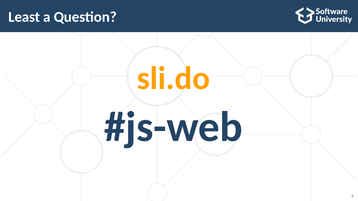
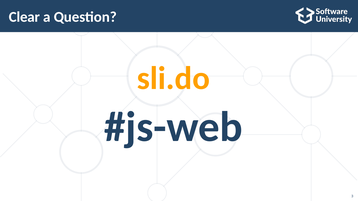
Least: Least -> Clear
